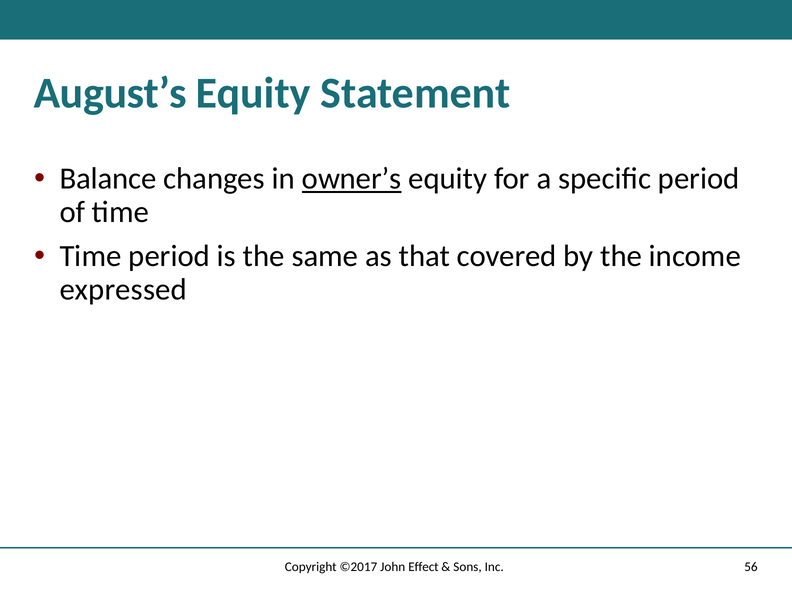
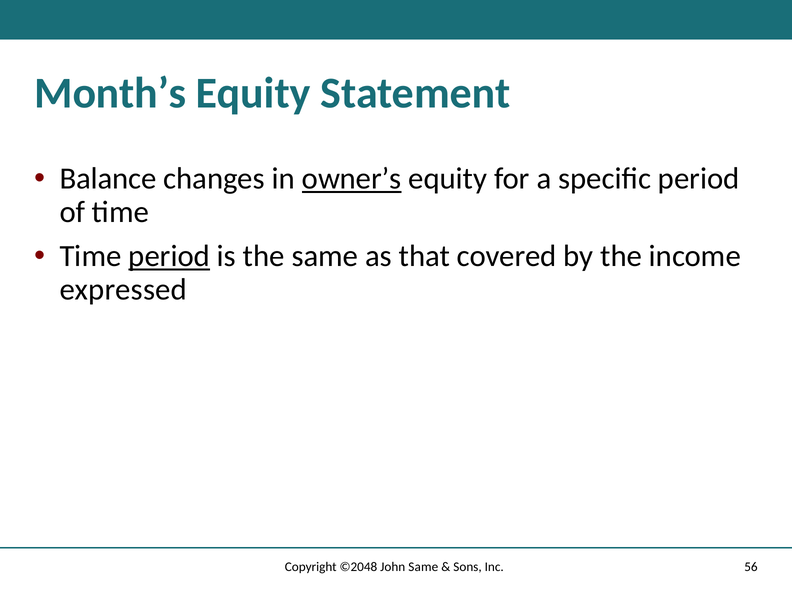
August’s: August’s -> Month’s
period at (169, 256) underline: none -> present
©2017: ©2017 -> ©2048
John Effect: Effect -> Same
